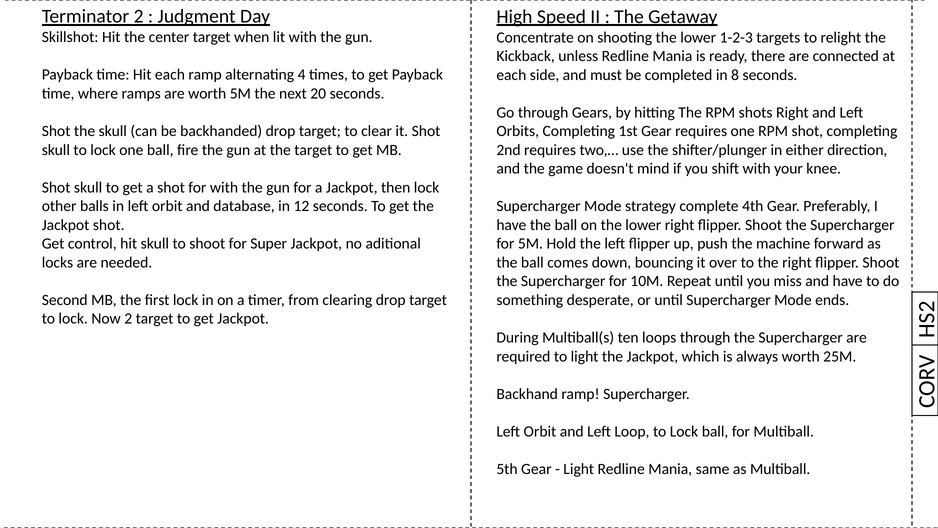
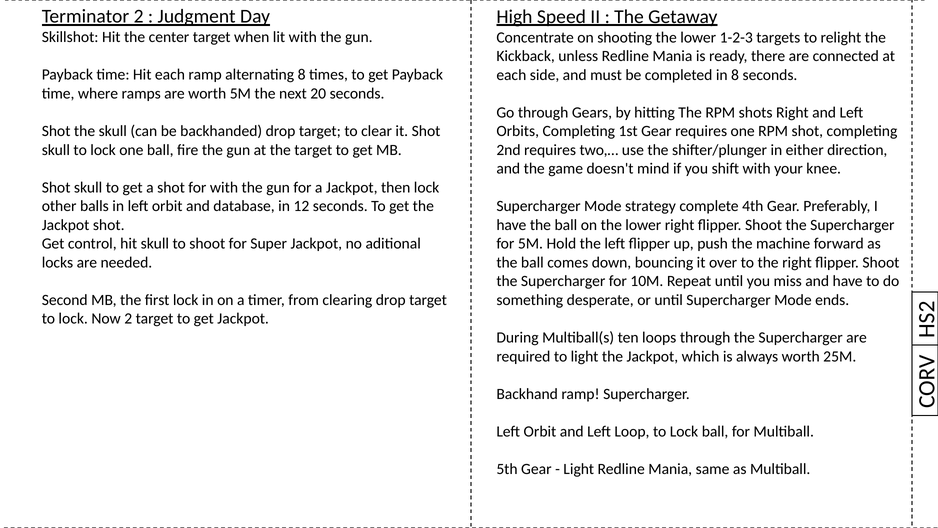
alternating 4: 4 -> 8
